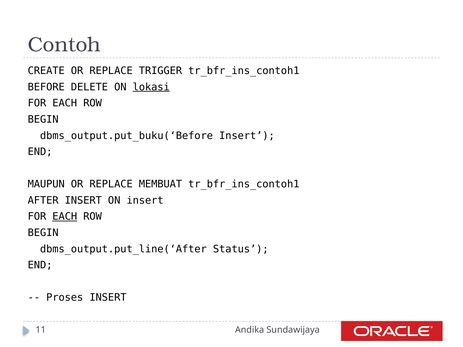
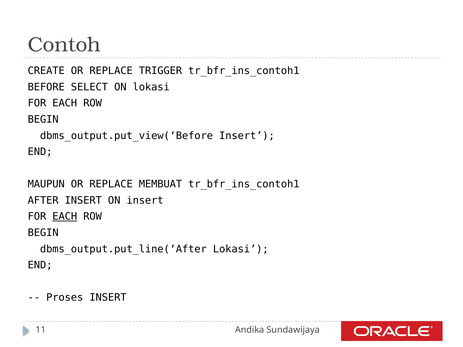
DELETE: DELETE -> SELECT
lokasi at (151, 87) underline: present -> none
dbms_output.put_buku(‘Before: dbms_output.put_buku(‘Before -> dbms_output.put_view(‘Before
dbms_output.put_line(‘After Status: Status -> Lokasi
